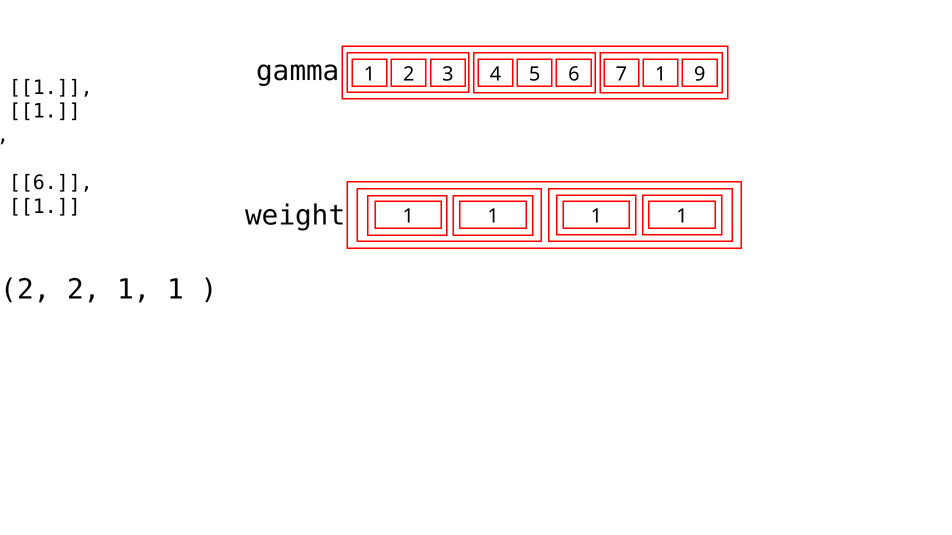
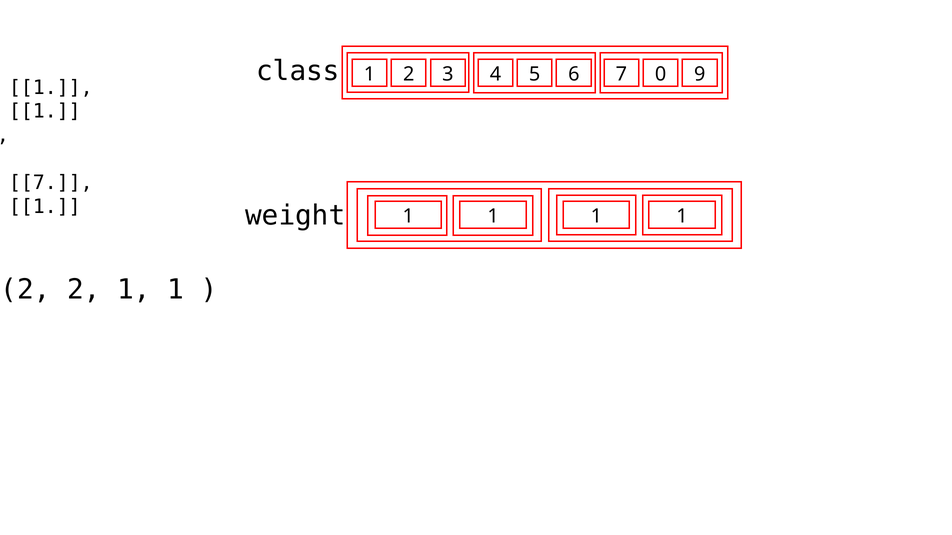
gamma: gamma -> class
7 1: 1 -> 0
6 at (51, 183): 6 -> 7
